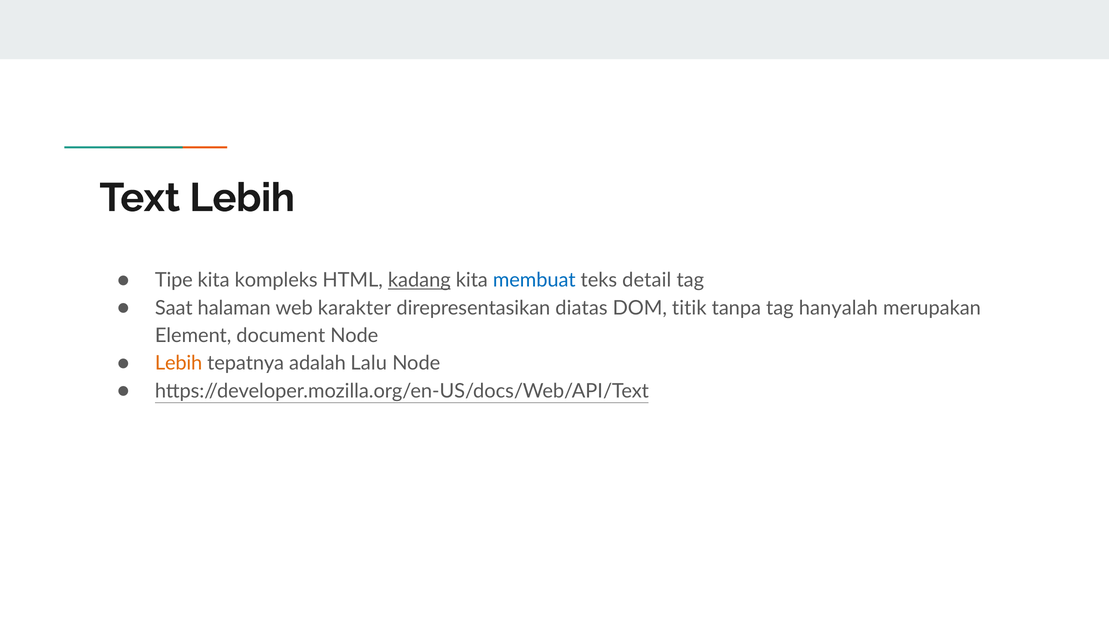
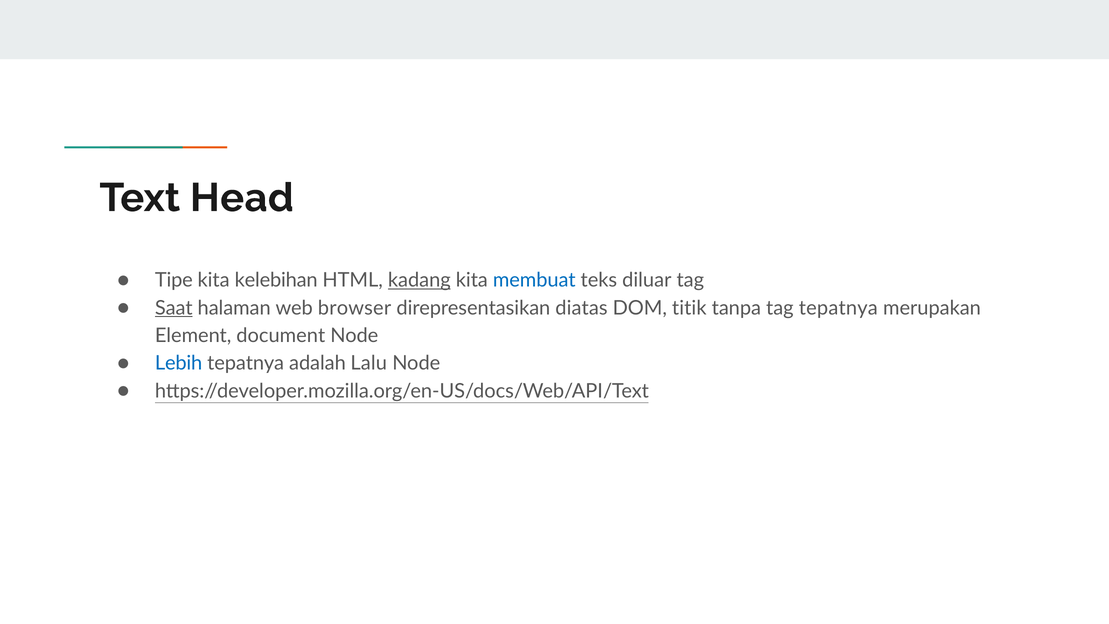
Text Lebih: Lebih -> Head
kompleks: kompleks -> kelebihan
detail: detail -> diluar
Saat underline: none -> present
karakter: karakter -> browser
tag hanyalah: hanyalah -> tepatnya
Lebih at (179, 363) colour: orange -> blue
